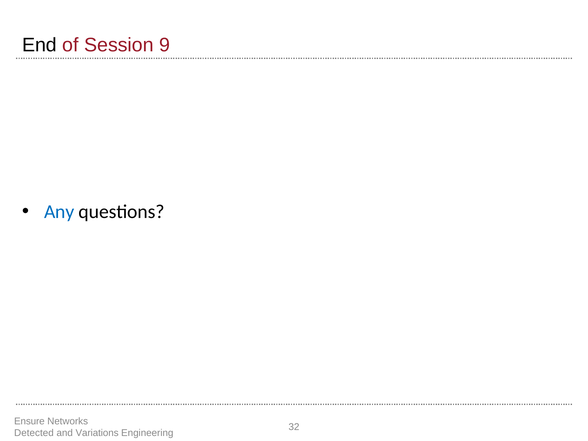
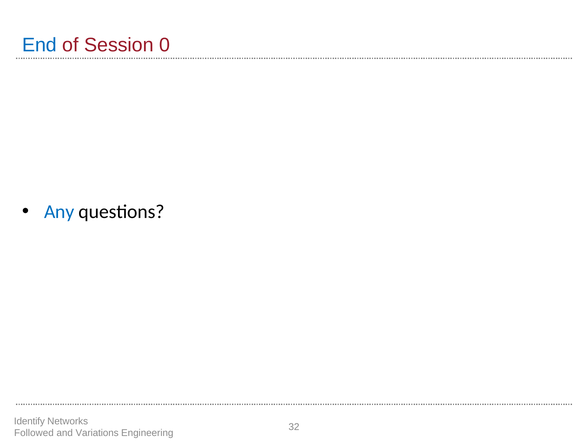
End colour: black -> blue
9: 9 -> 0
Ensure: Ensure -> Identify
Detected: Detected -> Followed
